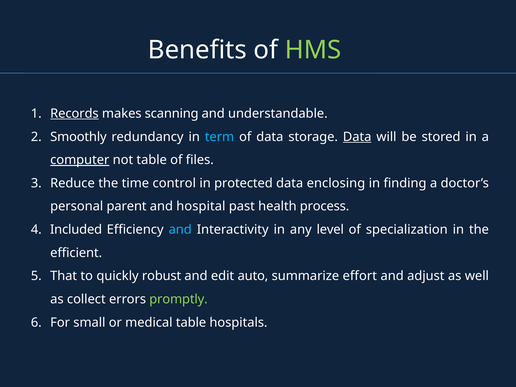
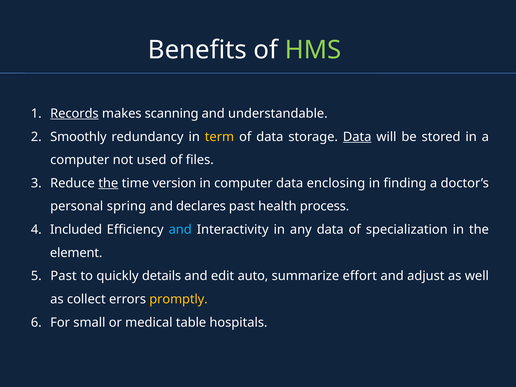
term colour: light blue -> yellow
computer at (80, 160) underline: present -> none
not table: table -> used
the at (108, 183) underline: none -> present
control: control -> version
in protected: protected -> computer
parent: parent -> spring
hospital: hospital -> declares
any level: level -> data
efficient: efficient -> element
That at (64, 276): That -> Past
robust: robust -> details
promptly colour: light green -> yellow
